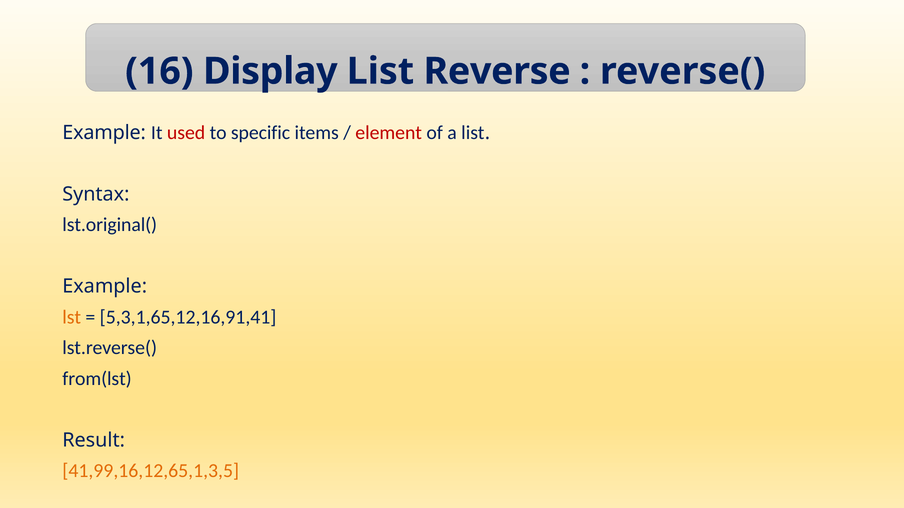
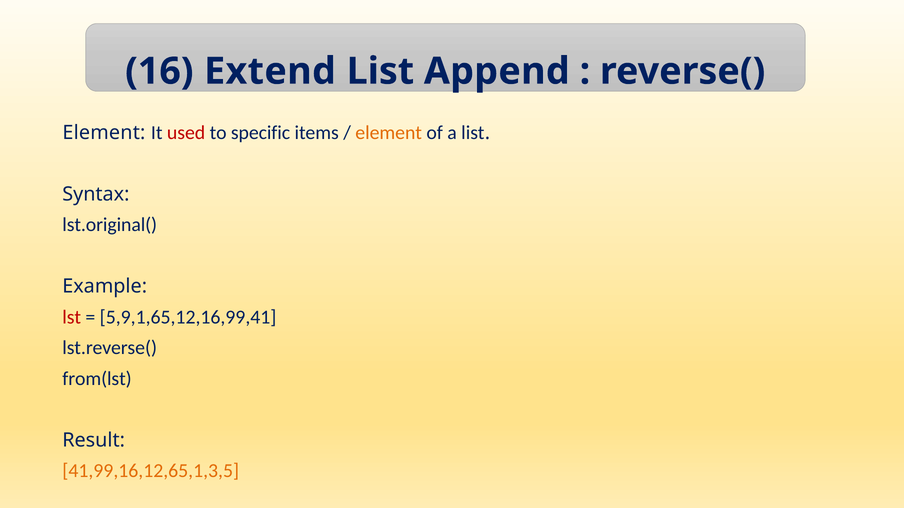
Display: Display -> Extend
Reverse: Reverse -> Append
Example at (104, 133): Example -> Element
element at (389, 133) colour: red -> orange
lst colour: orange -> red
5,3,1,65,12,16,91,41: 5,3,1,65,12,16,91,41 -> 5,9,1,65,12,16,99,41
